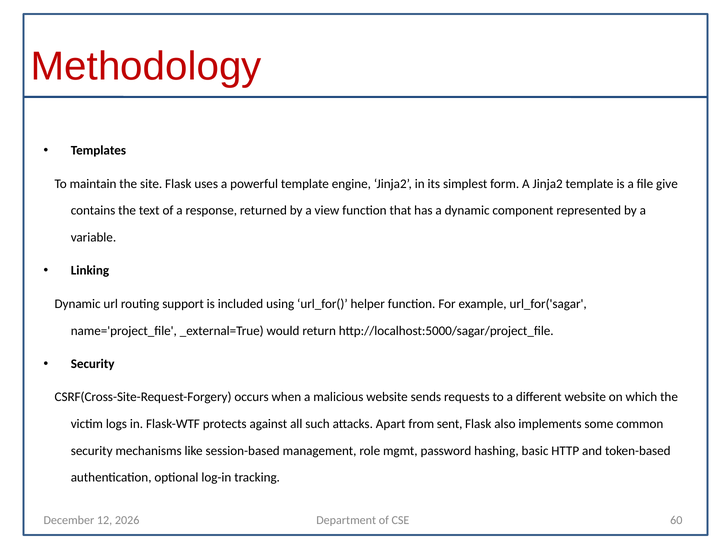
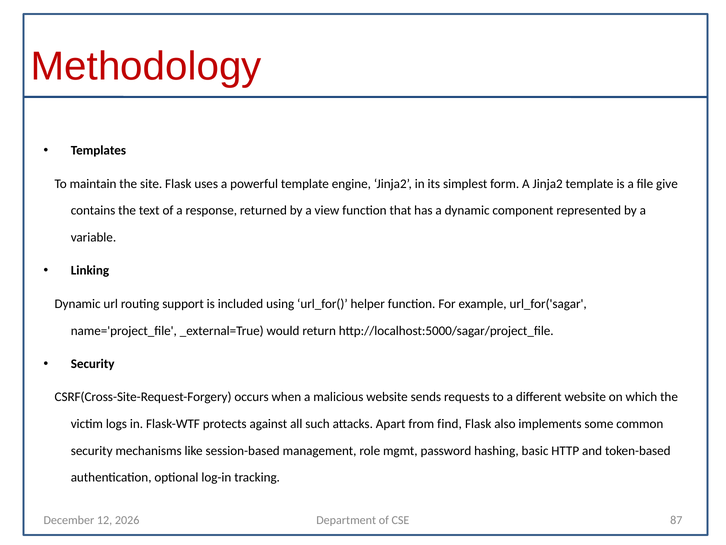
sent: sent -> find
60: 60 -> 87
